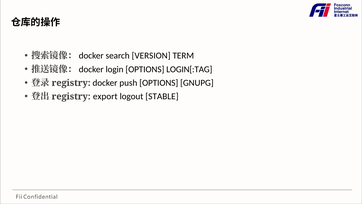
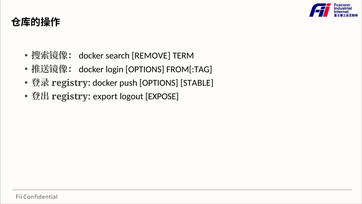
VERSION: VERSION -> REMOVE
LOGIN[:TAG: LOGIN[:TAG -> FROM[:TAG
GNUPG: GNUPG -> STABLE
STABLE: STABLE -> EXPOSE
